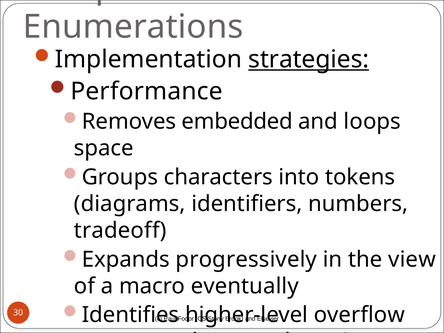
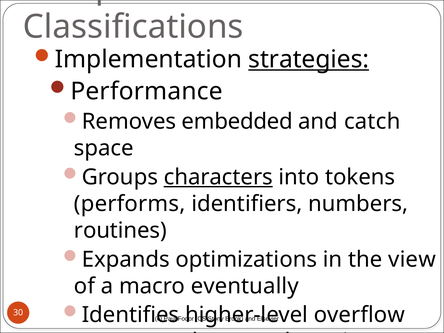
Enumerations: Enumerations -> Classifications
and loops: loops -> catch
characters underline: none -> present
diagrams: diagrams -> performs
tradeoff: tradeoff -> routines
progressively: progressively -> optimizations
